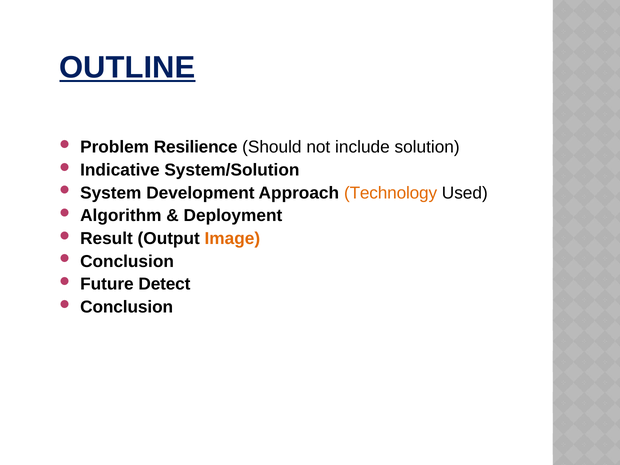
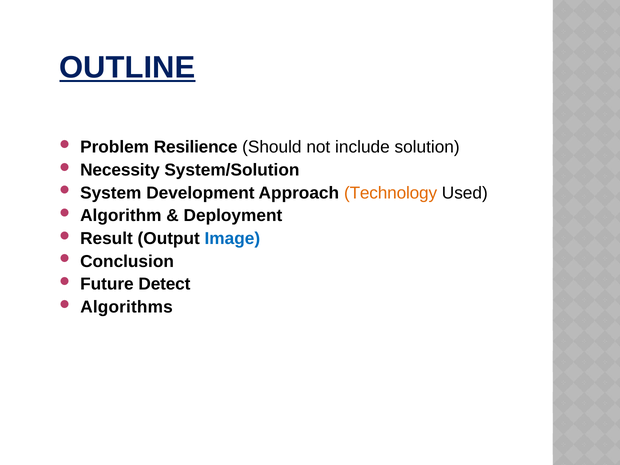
Indicative: Indicative -> Necessity
Image colour: orange -> blue
Conclusion at (127, 307): Conclusion -> Algorithms
